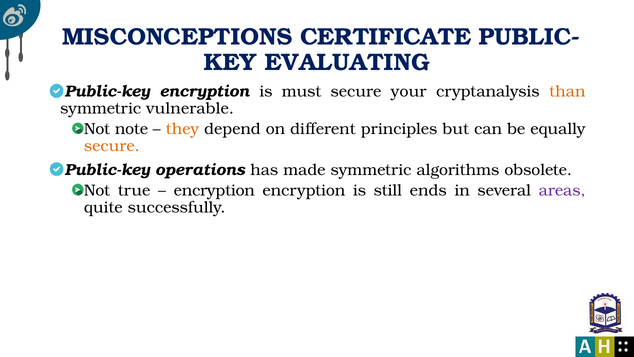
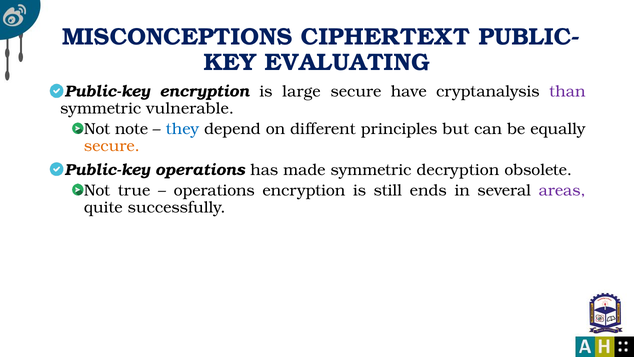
CERTIFICATE: CERTIFICATE -> CIPHERTEXT
must: must -> large
your: your -> have
than colour: orange -> purple
they colour: orange -> blue
algorithms: algorithms -> decryption
encryption at (214, 190): encryption -> operations
